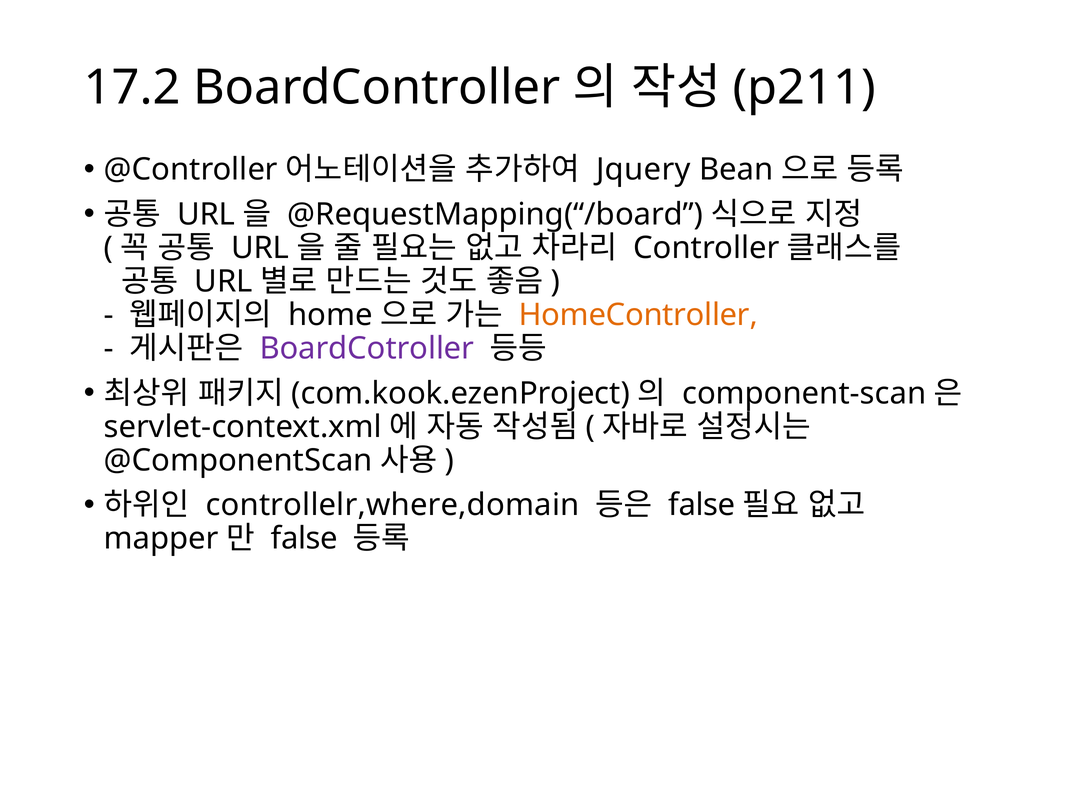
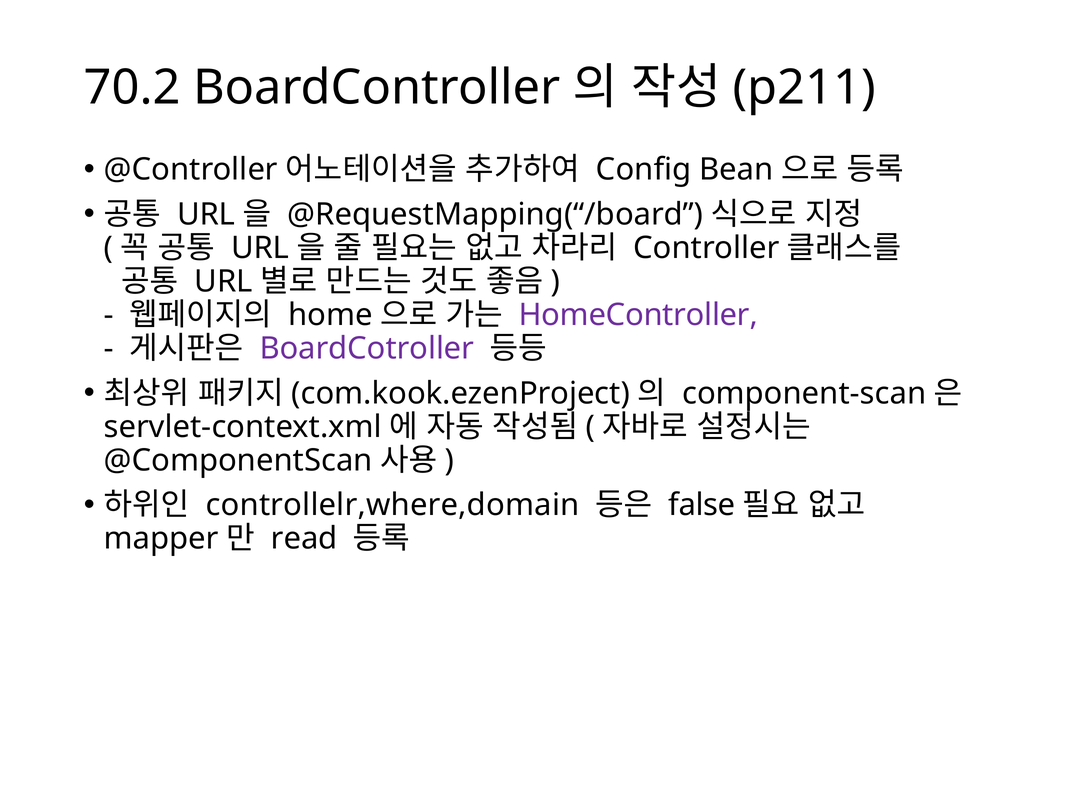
17.2: 17.2 -> 70.2
Jquery: Jquery -> Config
HomeController colour: orange -> purple
false at (304, 538): false -> read
